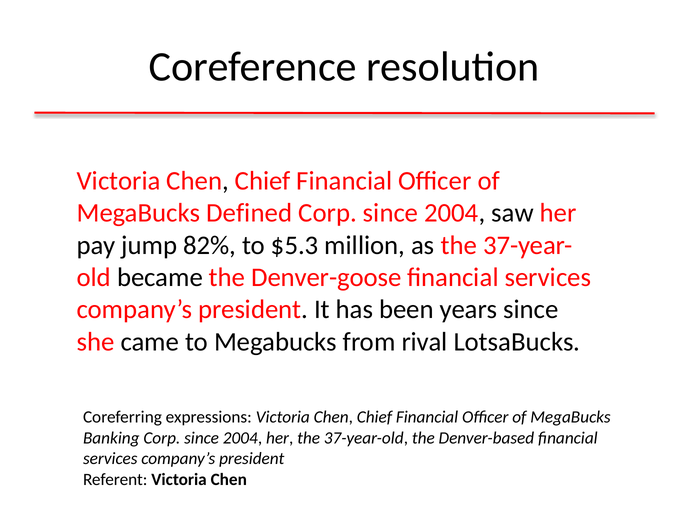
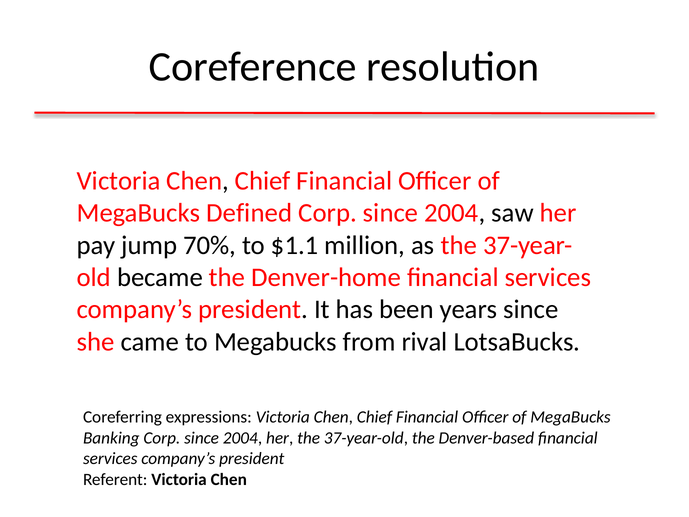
82%: 82% -> 70%
$5.3: $5.3 -> $1.1
Denver-goose: Denver-goose -> Denver-home
